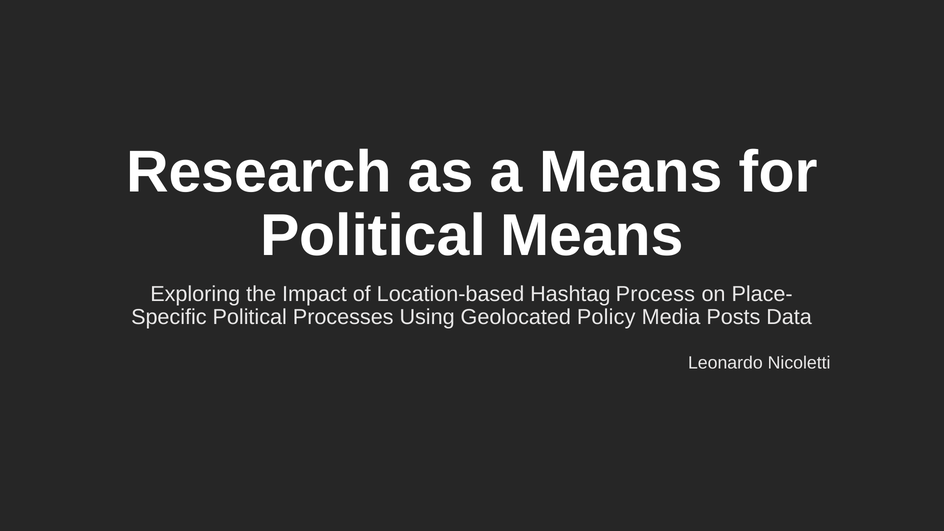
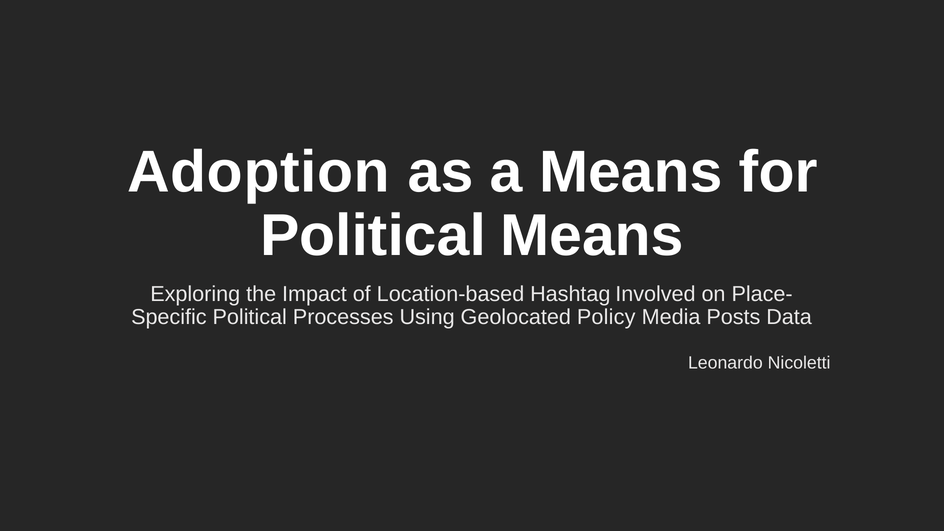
Research: Research -> Adoption
Process: Process -> Involved
